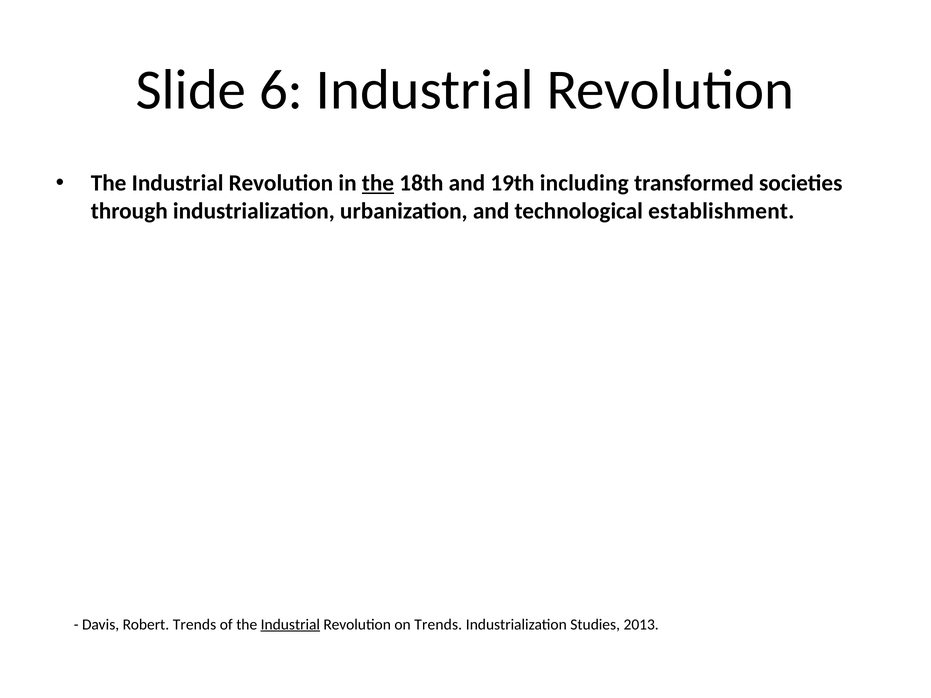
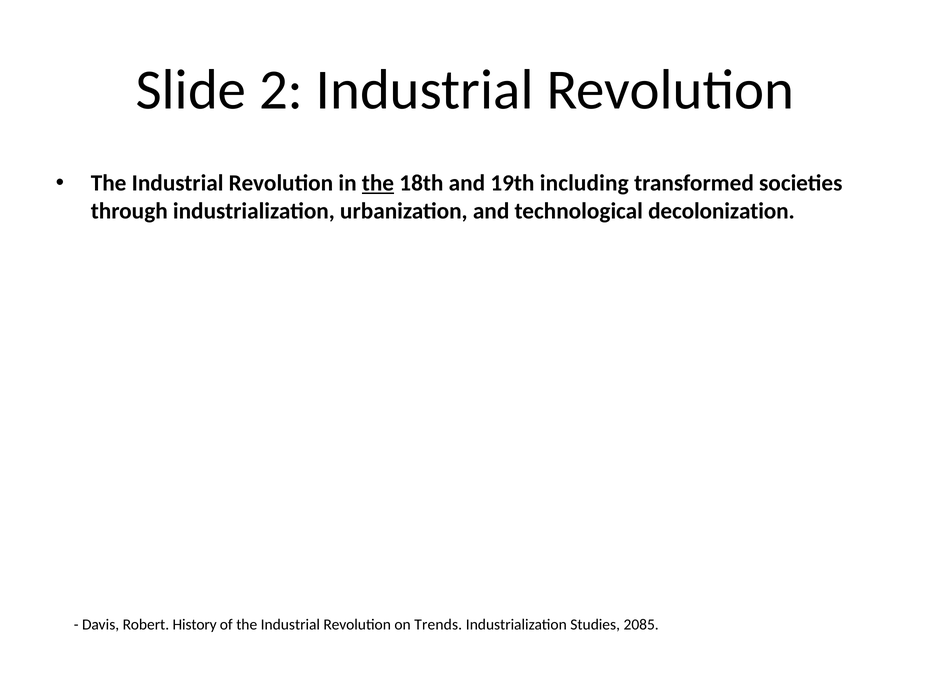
6: 6 -> 2
establishment: establishment -> decolonization
Robert Trends: Trends -> History
Industrial at (290, 625) underline: present -> none
2013: 2013 -> 2085
